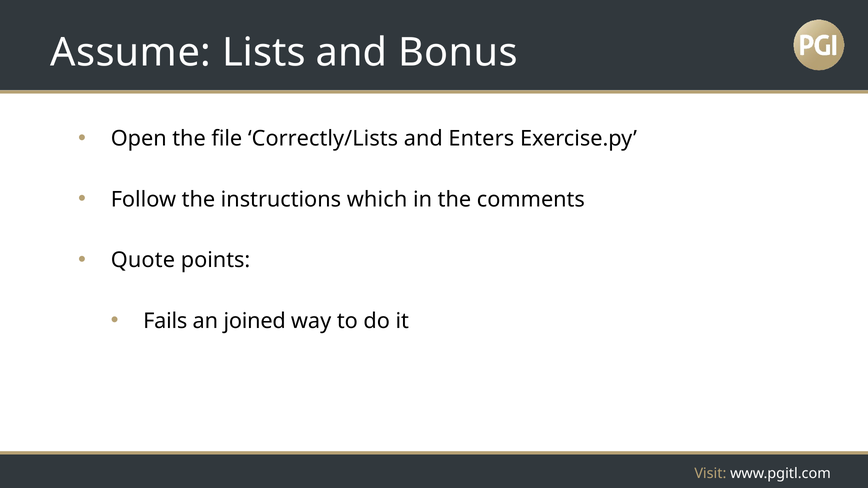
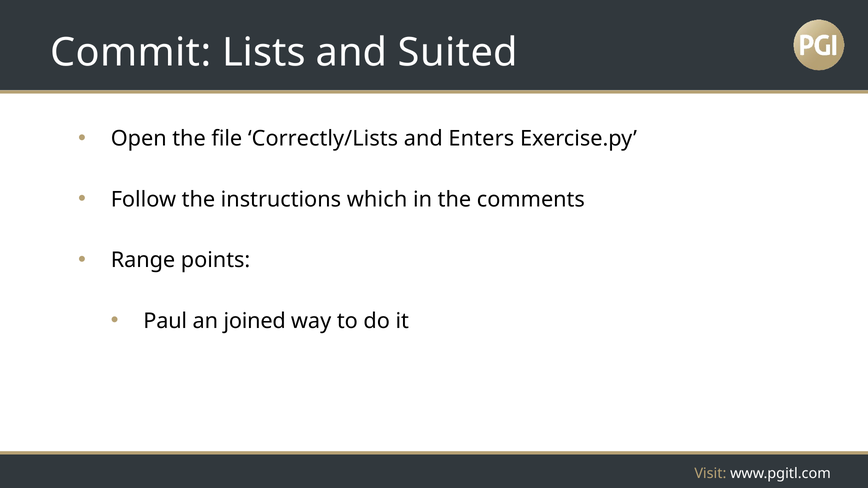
Assume: Assume -> Commit
Bonus: Bonus -> Suited
Quote: Quote -> Range
Fails: Fails -> Paul
